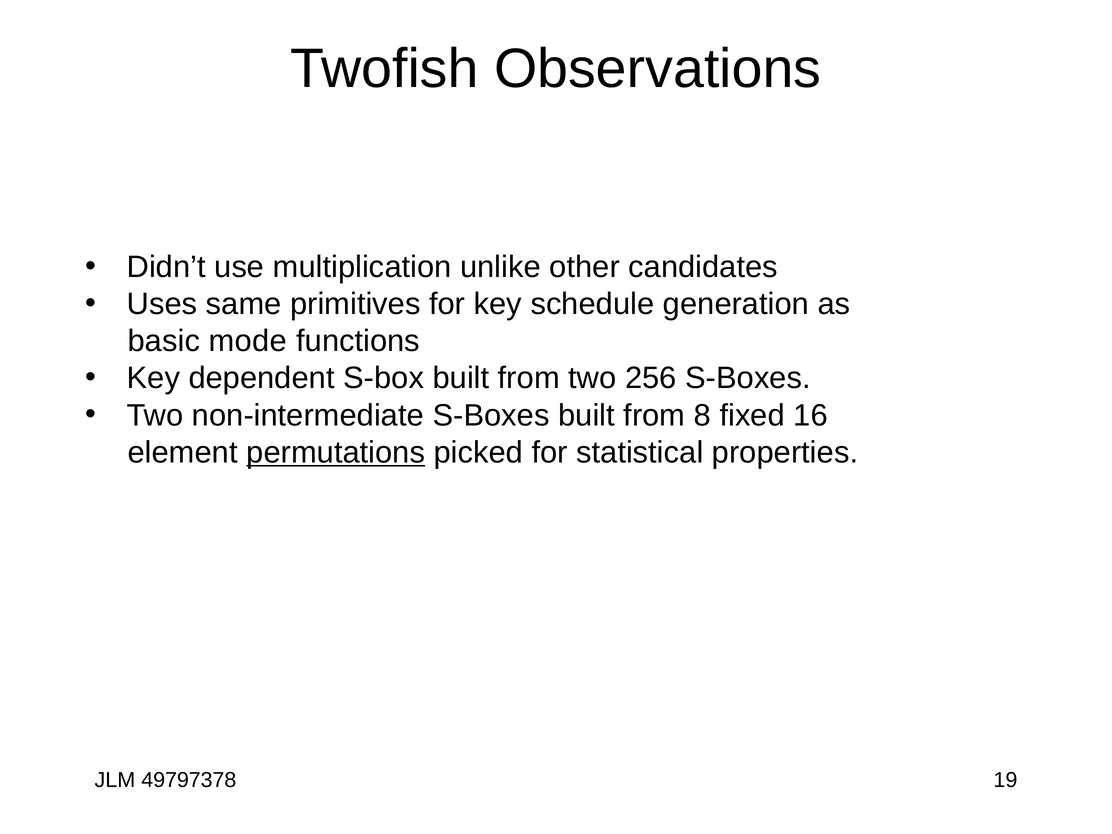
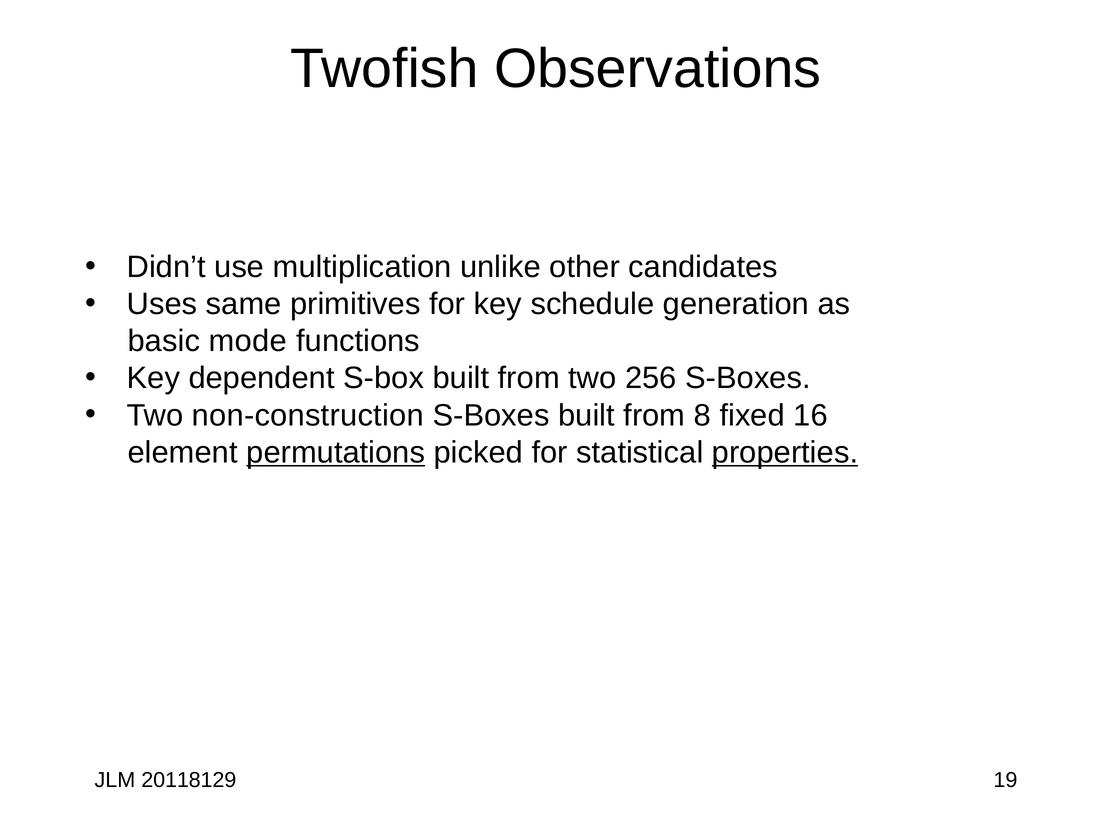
non-intermediate: non-intermediate -> non-construction
properties underline: none -> present
49797378: 49797378 -> 20118129
